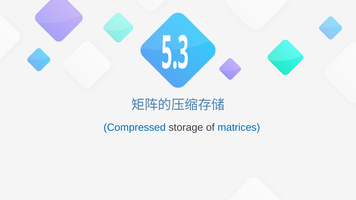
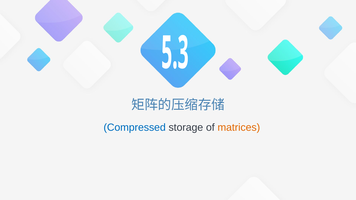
matrices colour: blue -> orange
